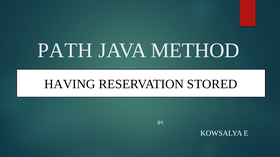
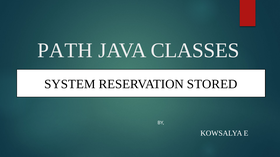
METHOD: METHOD -> CLASSES
HAVING: HAVING -> SYSTEM
